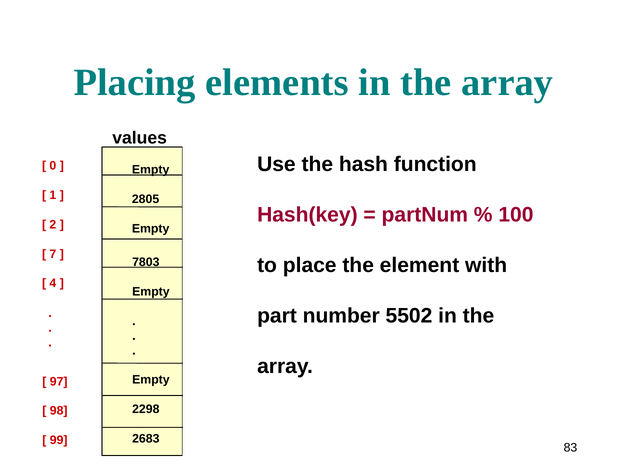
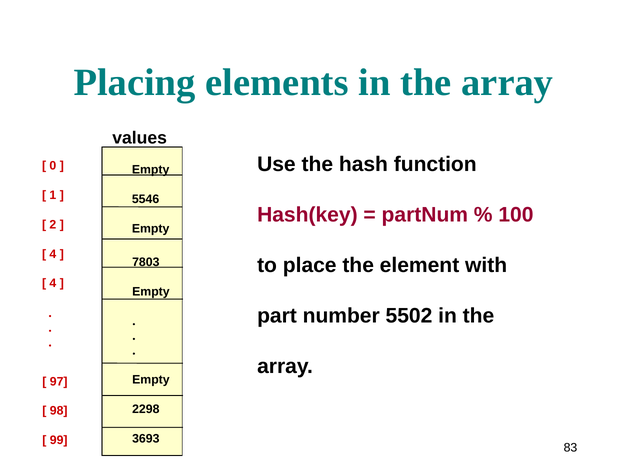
2805: 2805 -> 5546
7 at (53, 254): 7 -> 4
2683: 2683 -> 3693
